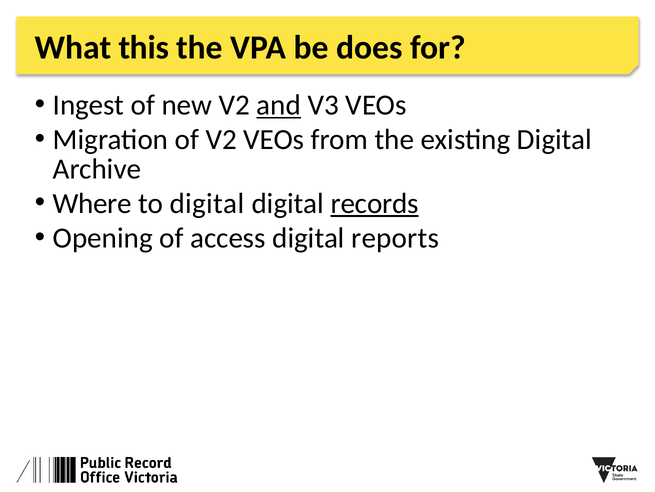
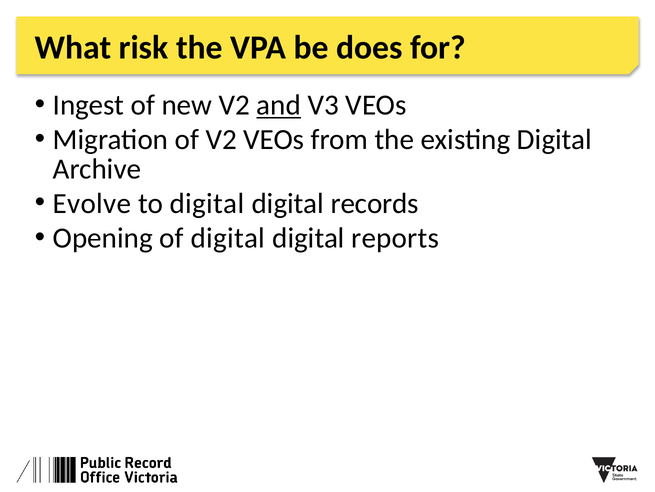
this: this -> risk
Where: Where -> Evolve
records underline: present -> none
of access: access -> digital
